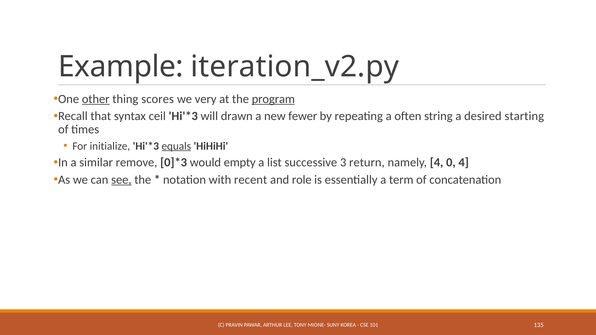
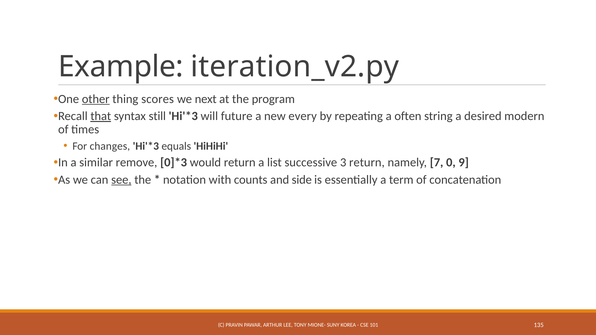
very: very -> next
program underline: present -> none
that underline: none -> present
ceil: ceil -> still
drawn: drawn -> future
fewer: fewer -> every
starting: starting -> modern
initialize: initialize -> changes
equals underline: present -> none
would empty: empty -> return
namely 4: 4 -> 7
0 4: 4 -> 9
recent: recent -> counts
role: role -> side
